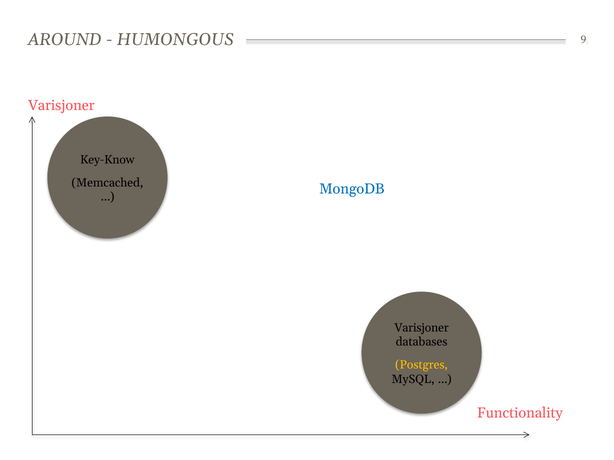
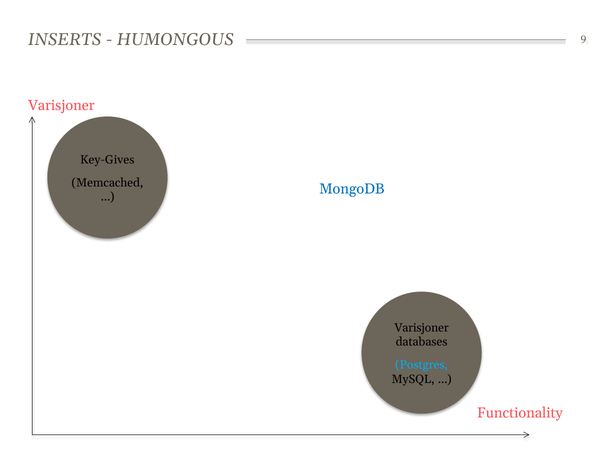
AROUND: AROUND -> INSERTS
Key-Know: Key-Know -> Key-Gives
Postgres colour: yellow -> light blue
